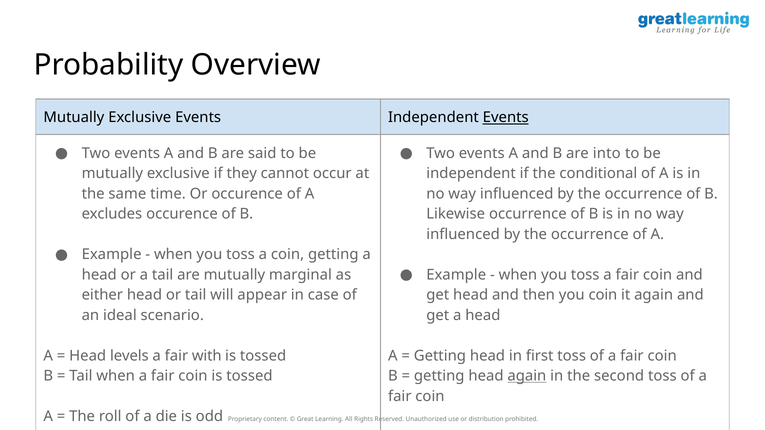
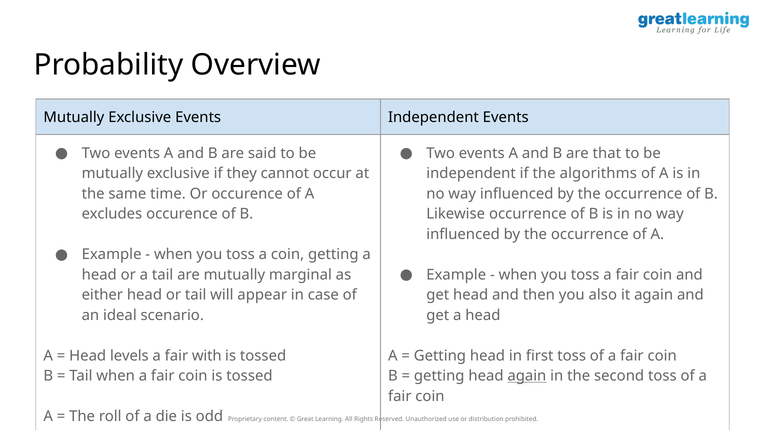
Events at (506, 118) underline: present -> none
into: into -> that
conditional: conditional -> algorithms
you coin: coin -> also
